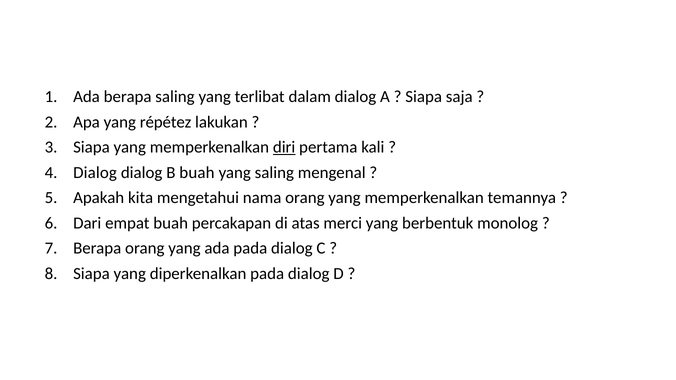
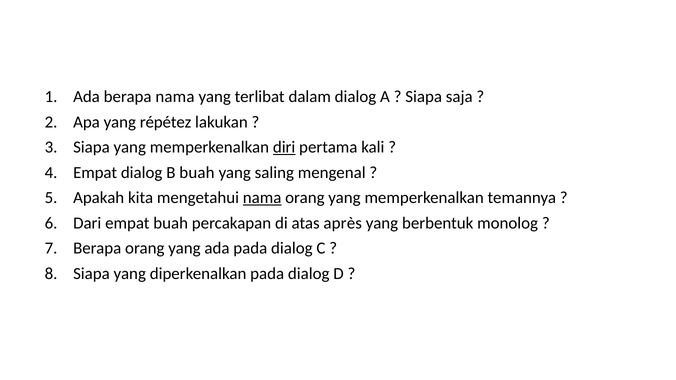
berapa saling: saling -> nama
Dialog at (95, 173): Dialog -> Empat
nama at (262, 198) underline: none -> present
merci: merci -> après
